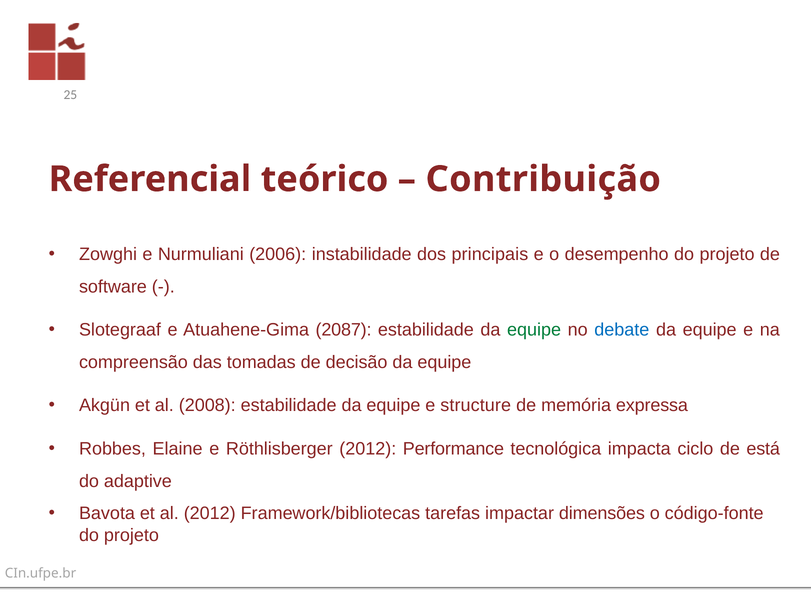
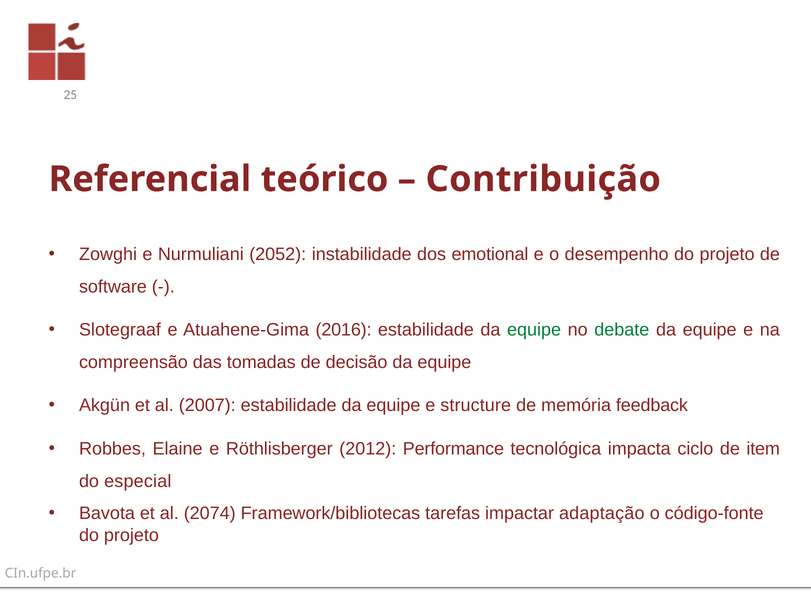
2006: 2006 -> 2052
principais: principais -> emotional
2087: 2087 -> 2016
debate colour: blue -> green
2008: 2008 -> 2007
expressa: expressa -> feedback
está: está -> item
adaptive: adaptive -> especial
al 2012: 2012 -> 2074
dimensões: dimensões -> adaptação
